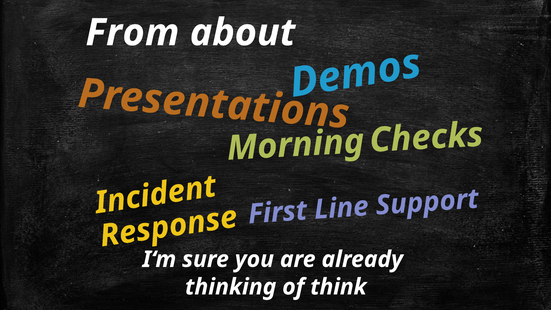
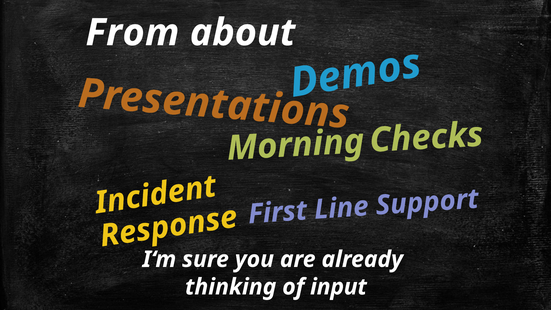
think: think -> input
